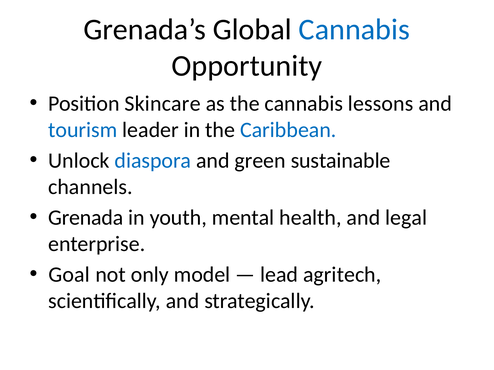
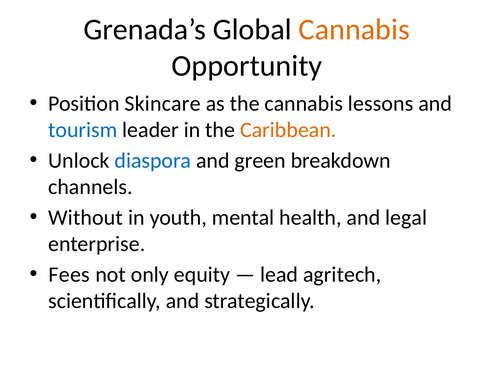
Cannabis at (354, 30) colour: blue -> orange
Caribbean colour: blue -> orange
sustainable: sustainable -> breakdown
Grenada: Grenada -> Without
Goal: Goal -> Fees
model: model -> equity
